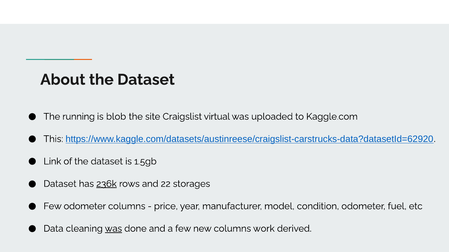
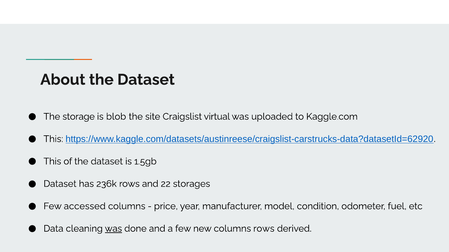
running: running -> storage
Link at (52, 162): Link -> This
236k underline: present -> none
Few odometer: odometer -> accessed
columns work: work -> rows
